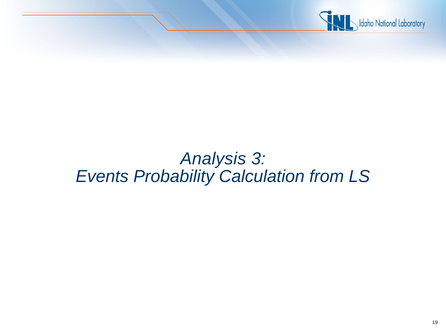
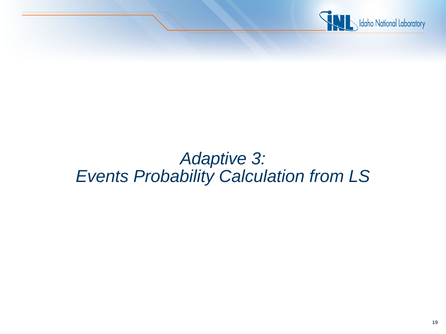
Analysis: Analysis -> Adaptive
